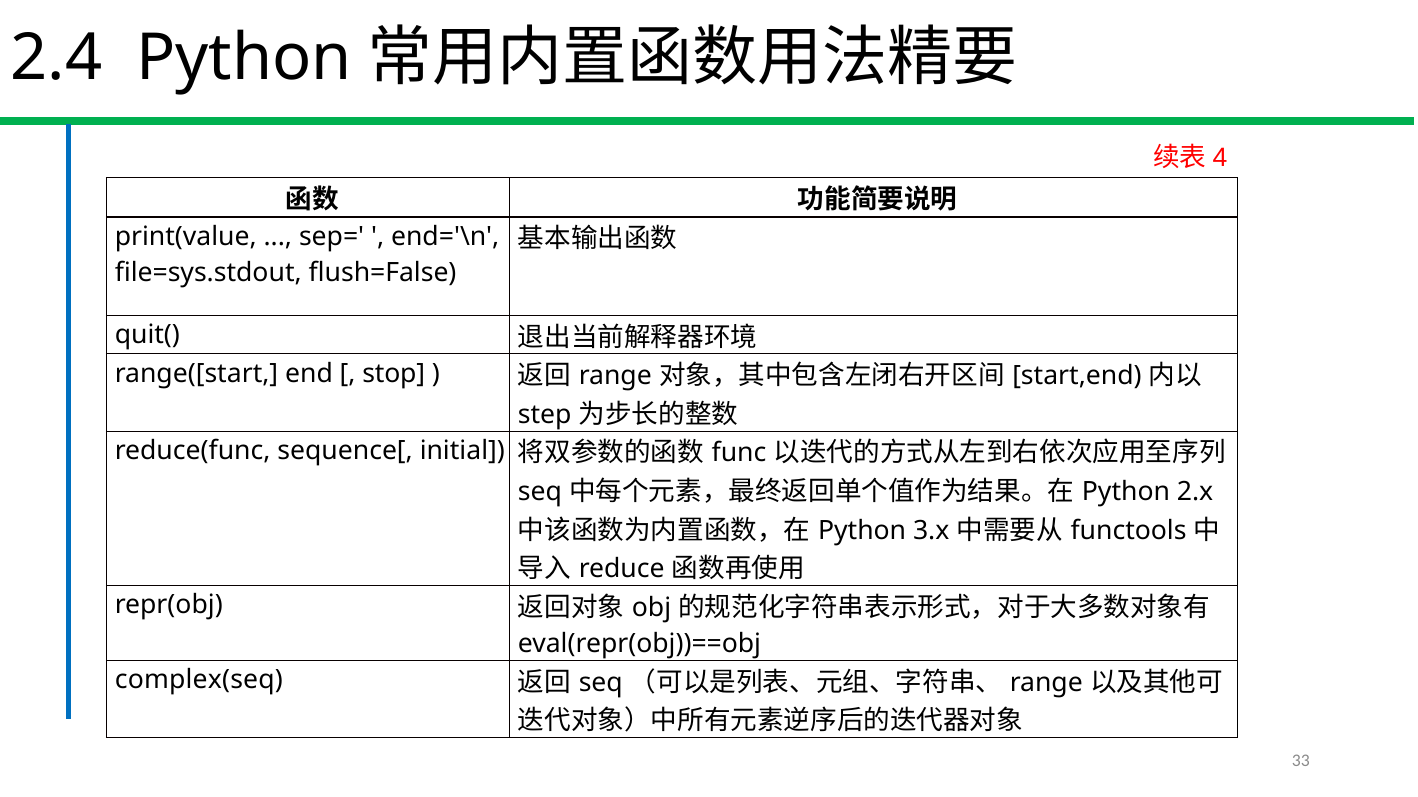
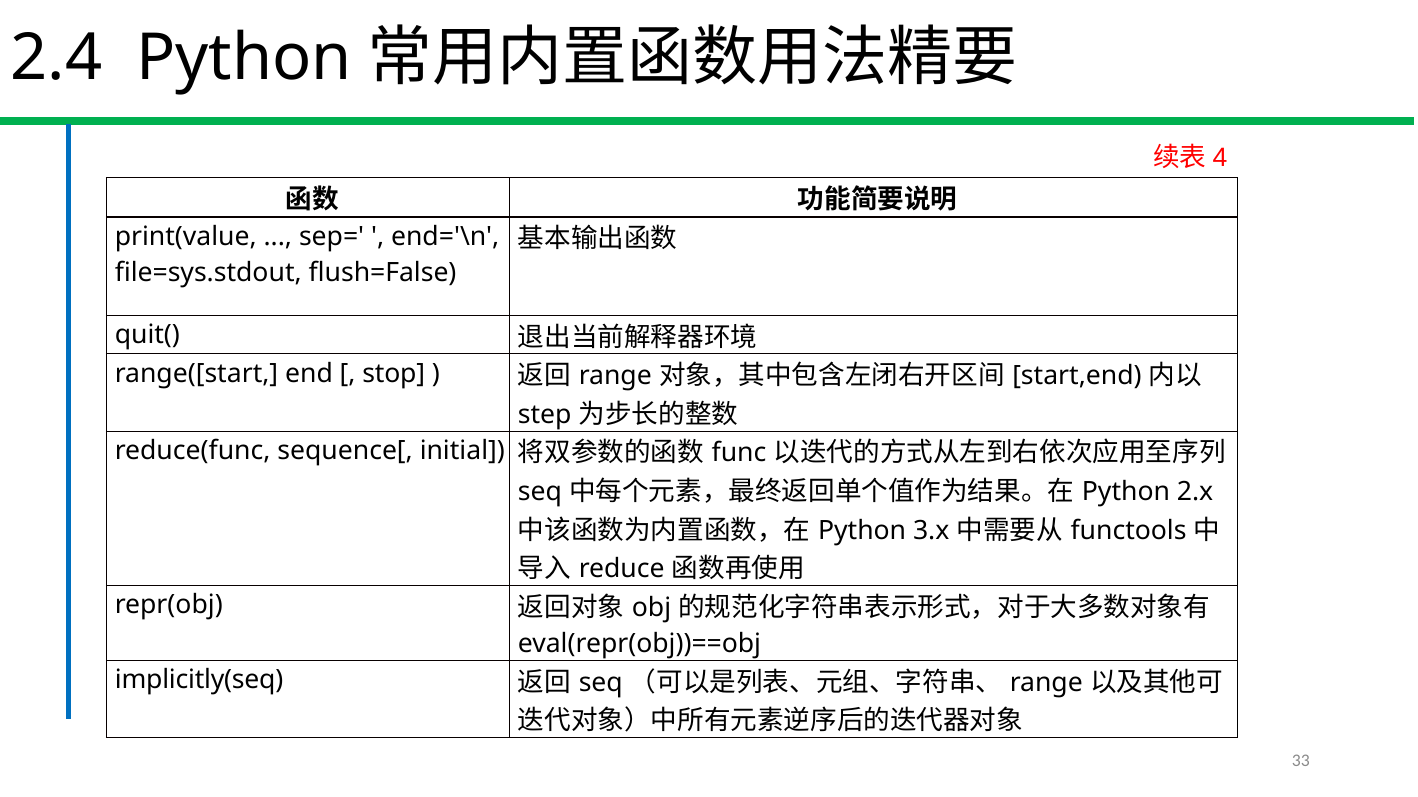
complex(seq: complex(seq -> implicitly(seq
